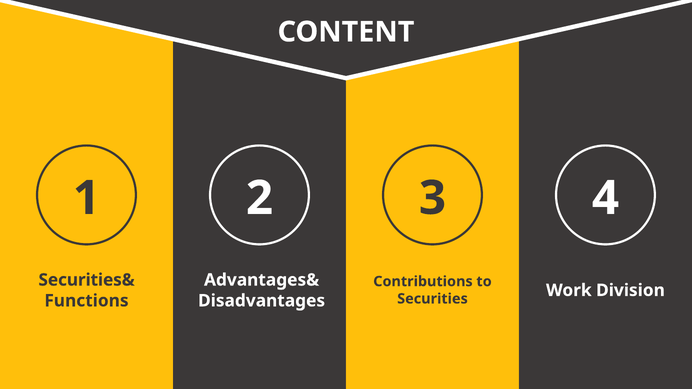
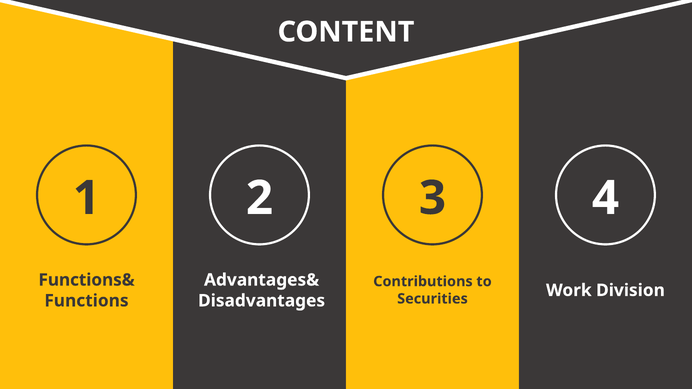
Securities&: Securities& -> Functions&
